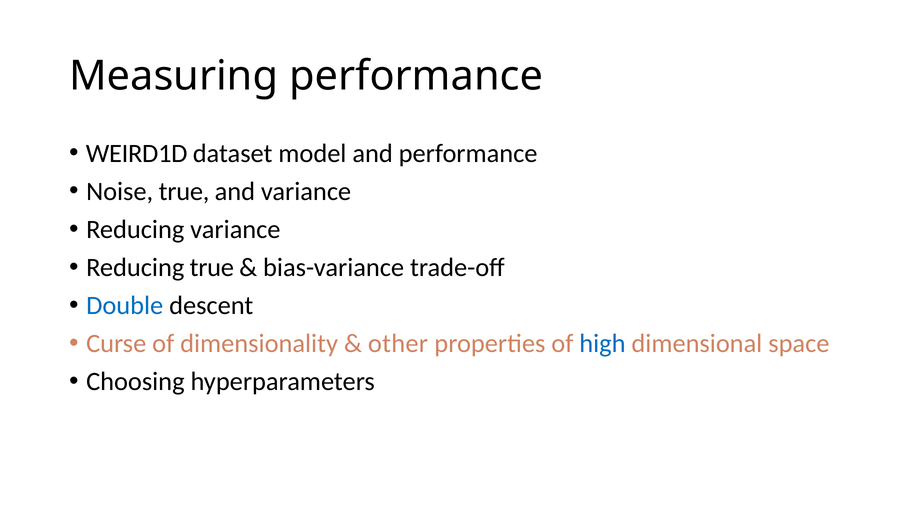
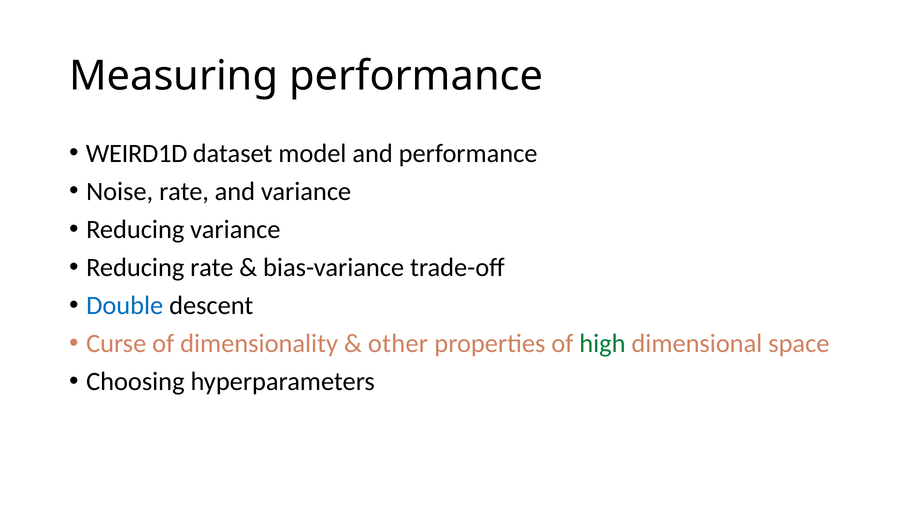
Noise true: true -> rate
Reducing true: true -> rate
high colour: blue -> green
